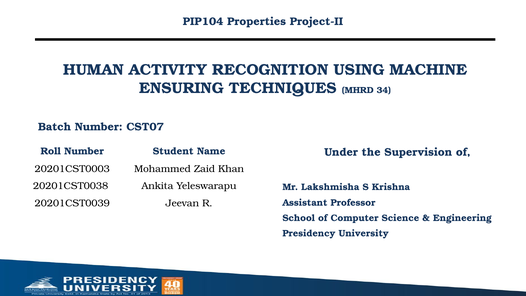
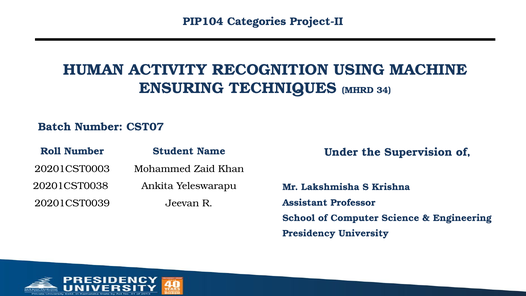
Properties: Properties -> Categories
